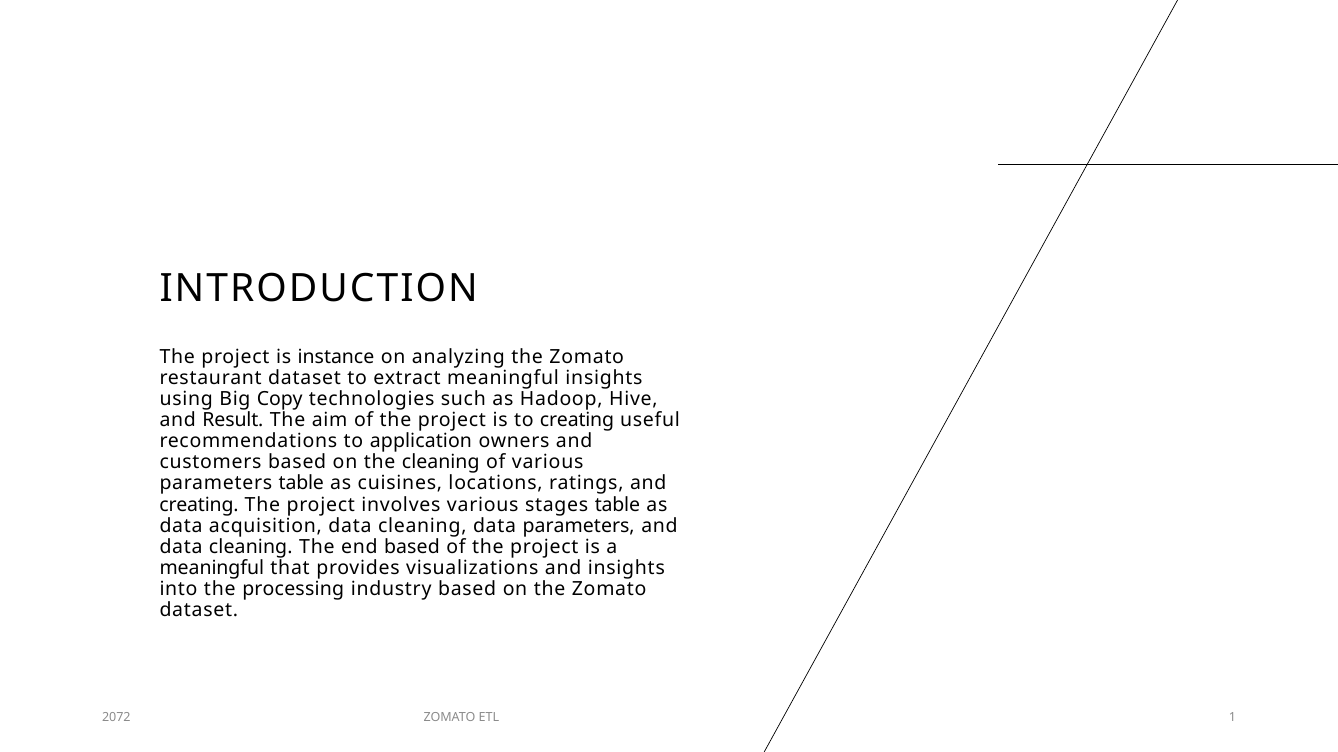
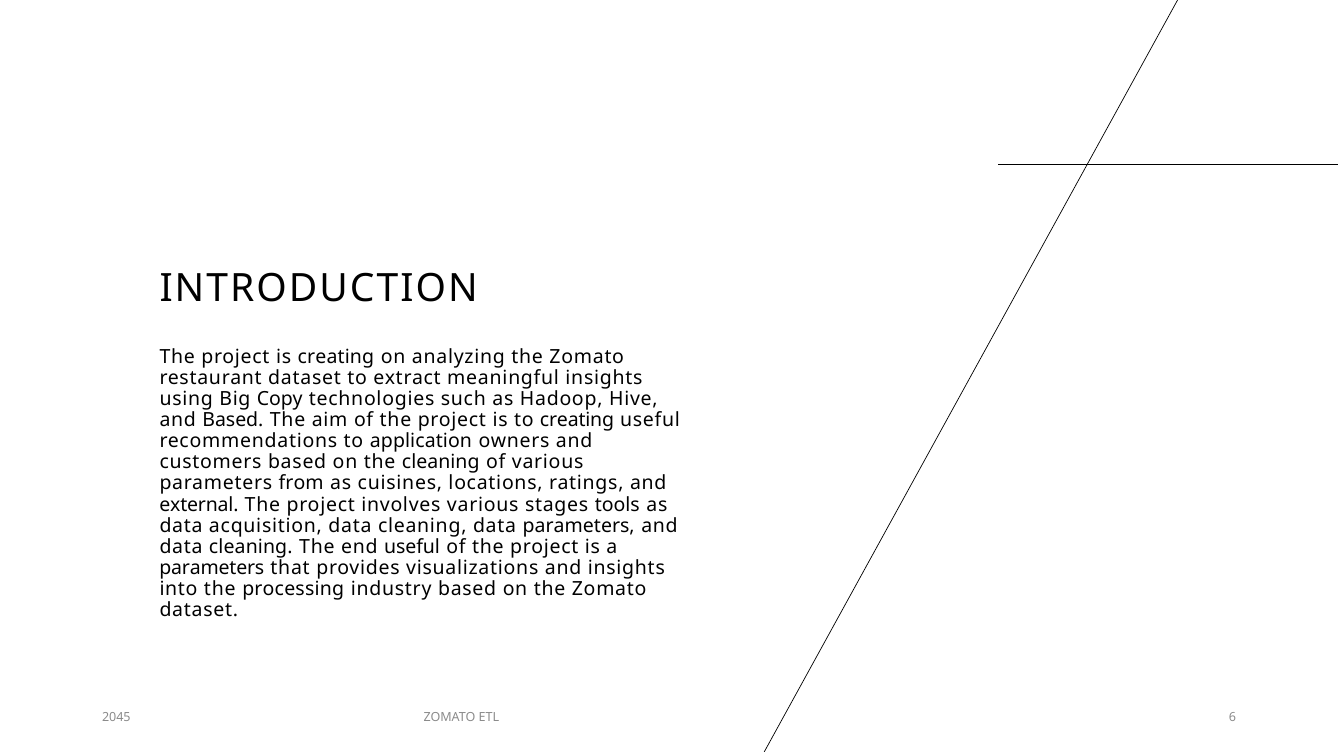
is instance: instance -> creating
and Result: Result -> Based
parameters table: table -> from
creating at (199, 505): creating -> external
stages table: table -> tools
end based: based -> useful
meaningful at (212, 568): meaningful -> parameters
2072: 2072 -> 2045
1: 1 -> 6
